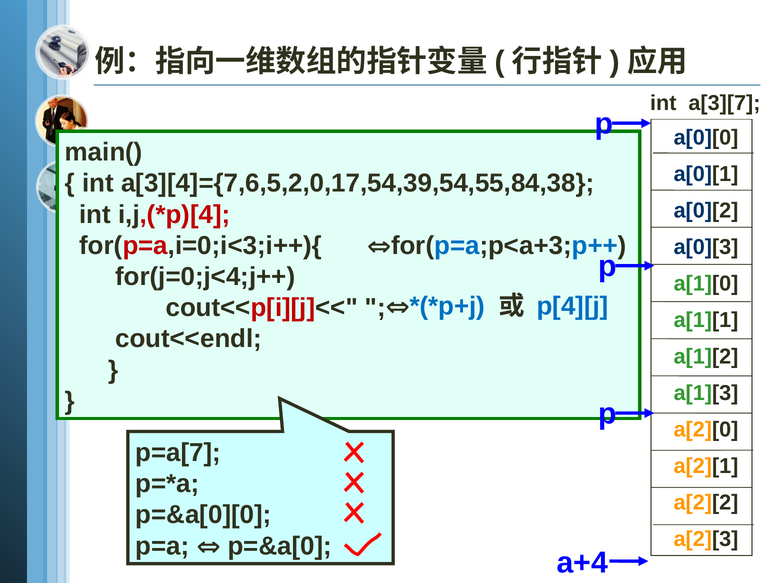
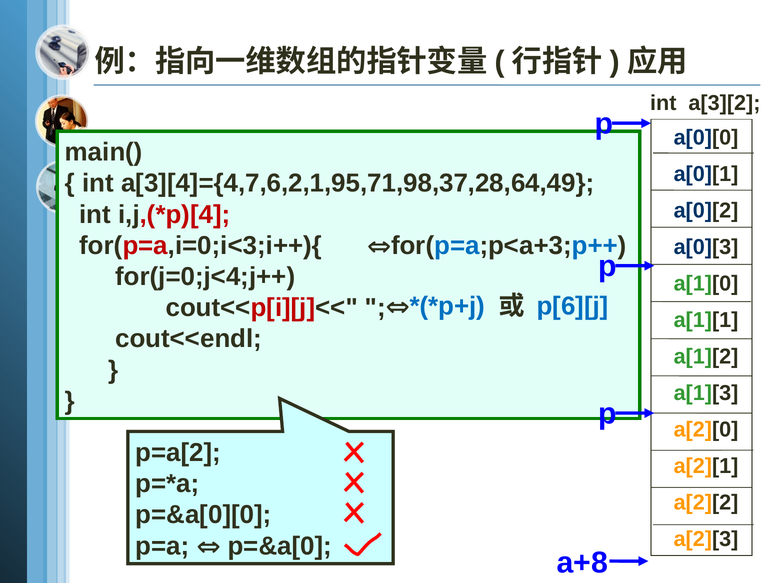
a[3][7: a[3][7 -> a[3][2
a[3][4]={7,6,5,2,0,17,54,39,54,55,84,38: a[3][4]={7,6,5,2,0,17,54,39,54,55,84,38 -> a[3][4]={4,7,6,2,1,95,71,98,37,28,64,49
p[4][j: p[4][j -> p[6][j
p=a[7: p=a[7 -> p=a[2
a+4: a+4 -> a+8
